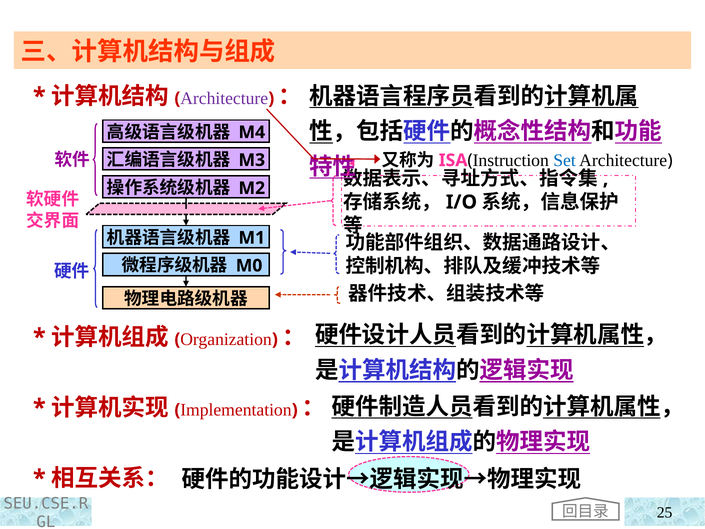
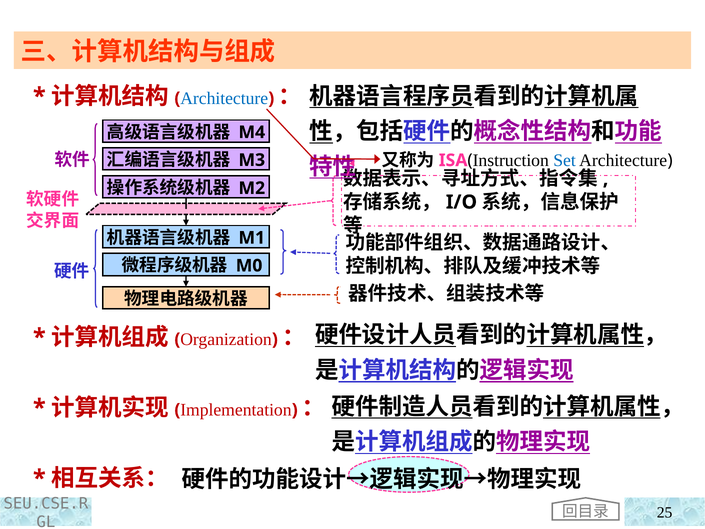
Architecture at (224, 98) colour: purple -> blue
